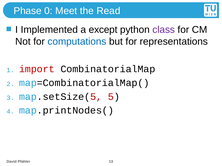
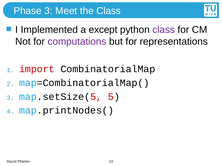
Phase 0: 0 -> 3
the Read: Read -> Class
computations colour: blue -> purple
